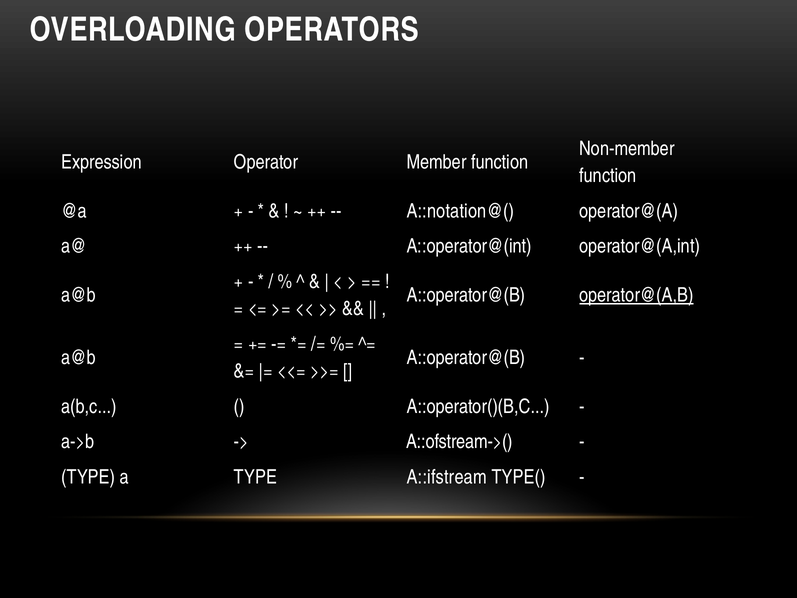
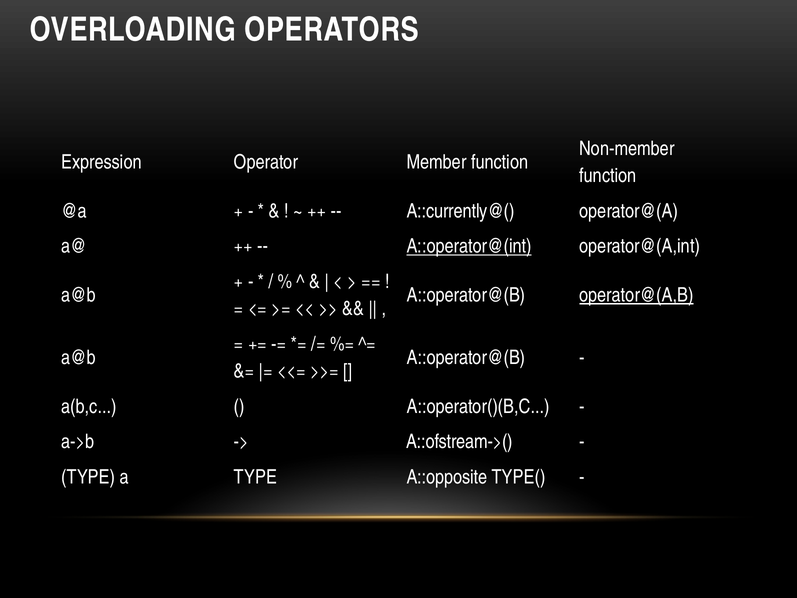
A::notation@(: A::notation@( -> A::currently@(
A::operator@(int underline: none -> present
A::ifstream: A::ifstream -> A::opposite
